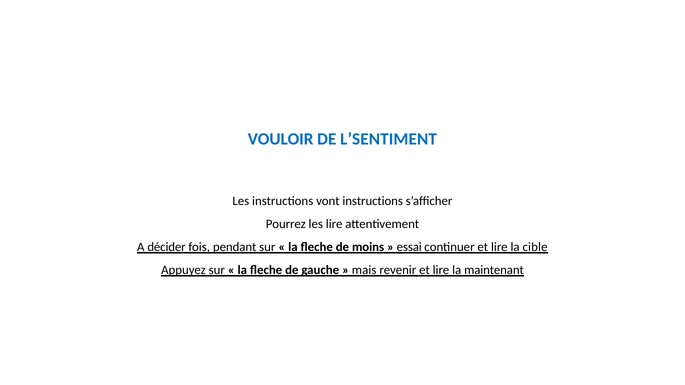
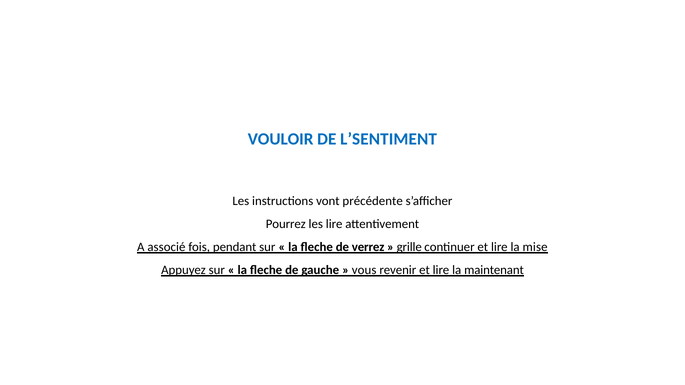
vont instructions: instructions -> précédente
décider: décider -> associé
moins: moins -> verrez
essai: essai -> grille
cible: cible -> mise
mais: mais -> vous
